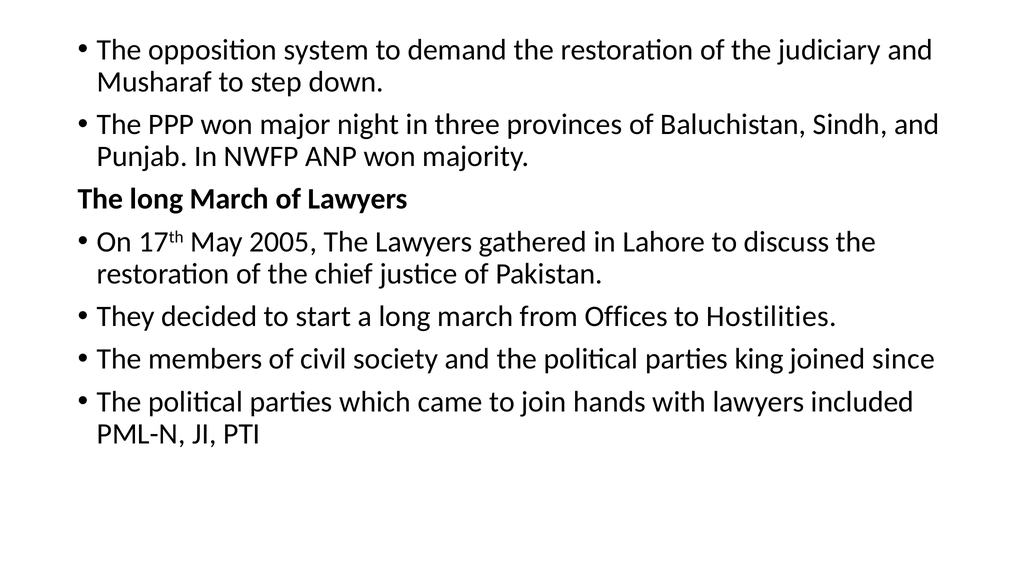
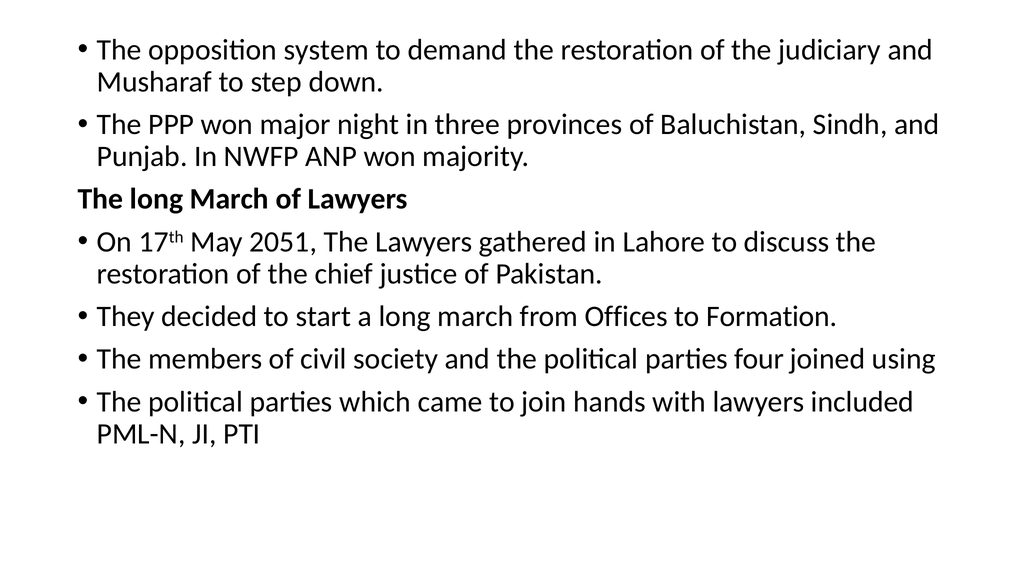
2005: 2005 -> 2051
Hostilities: Hostilities -> Formation
king: king -> four
since: since -> using
